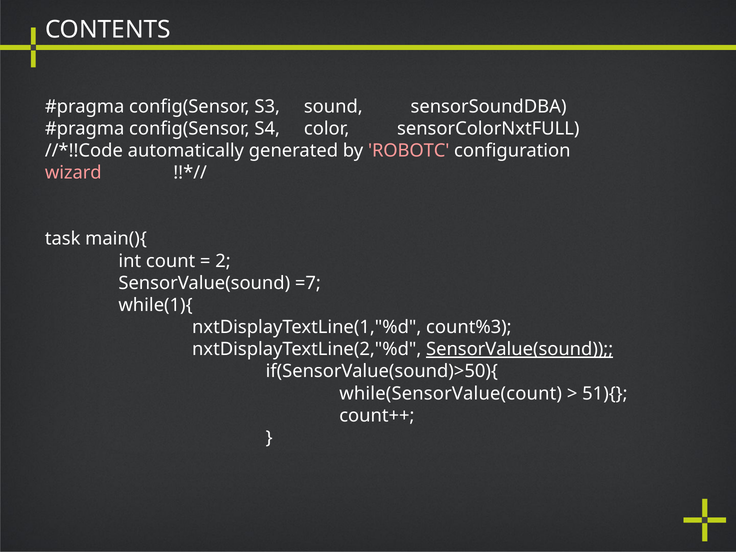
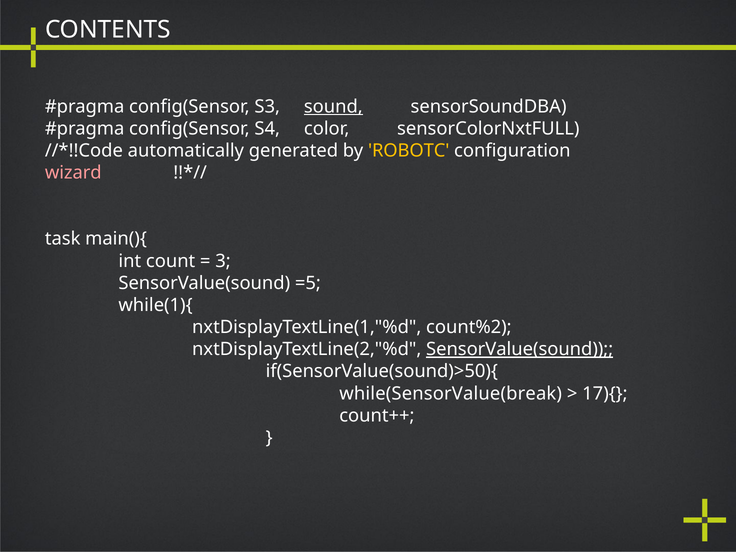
sound underline: none -> present
ROBOTC colour: pink -> yellow
2: 2 -> 3
=7: =7 -> =5
count%3: count%3 -> count%2
while(SensorValue(count: while(SensorValue(count -> while(SensorValue(break
51){: 51){ -> 17){
